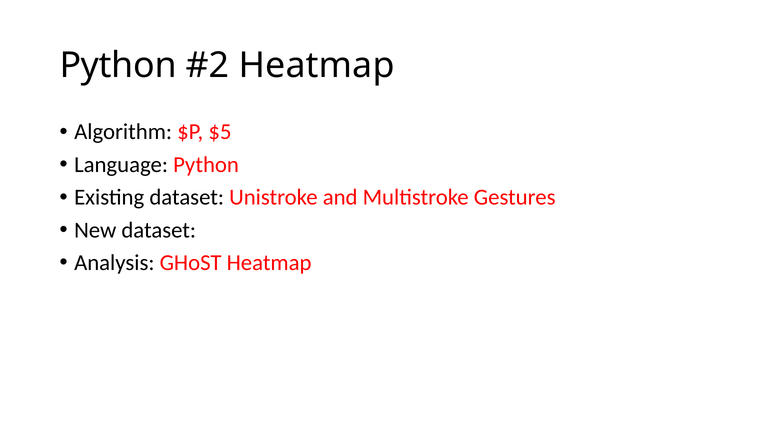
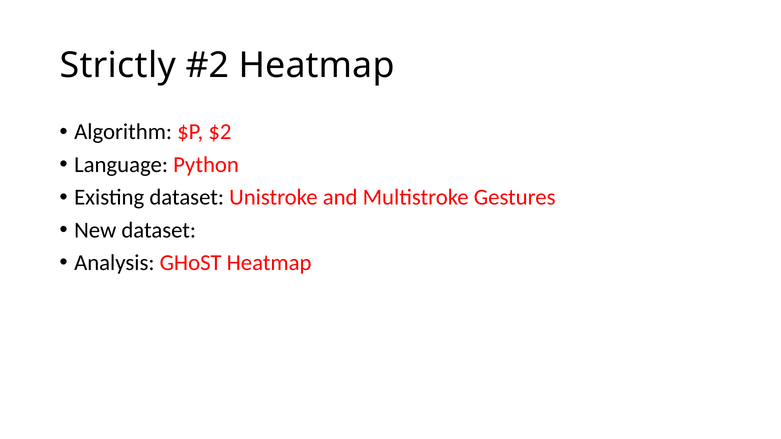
Python at (118, 66): Python -> Strictly
$5: $5 -> $2
